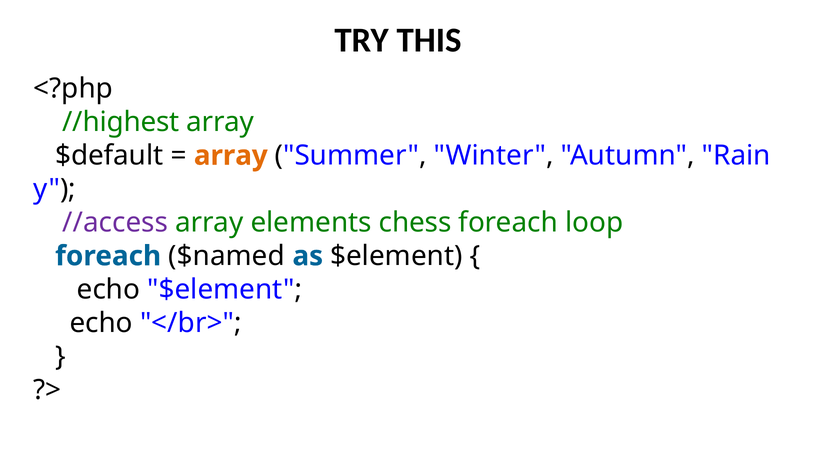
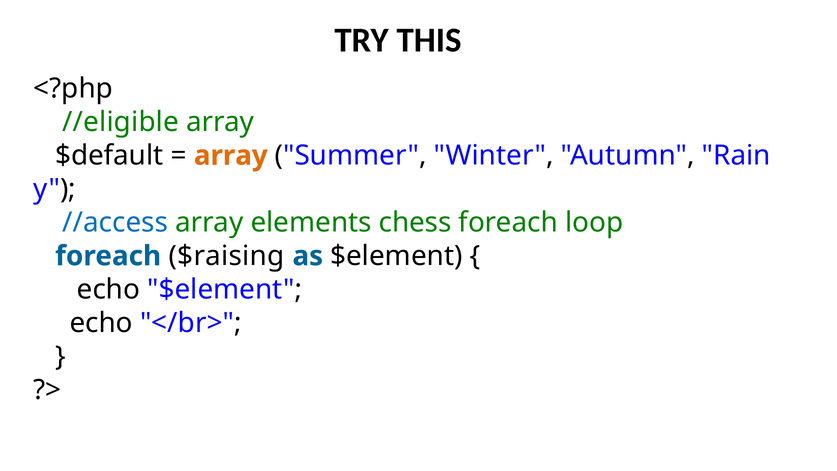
//highest: //highest -> //eligible
//access colour: purple -> blue
$named: $named -> $raising
